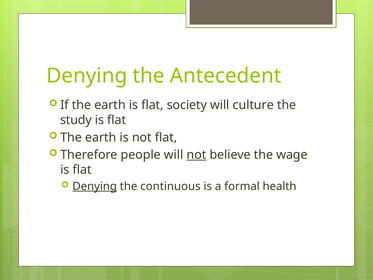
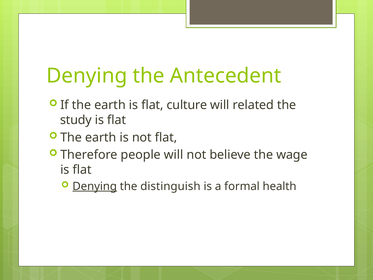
society: society -> culture
culture: culture -> related
not at (196, 155) underline: present -> none
continuous: continuous -> distinguish
